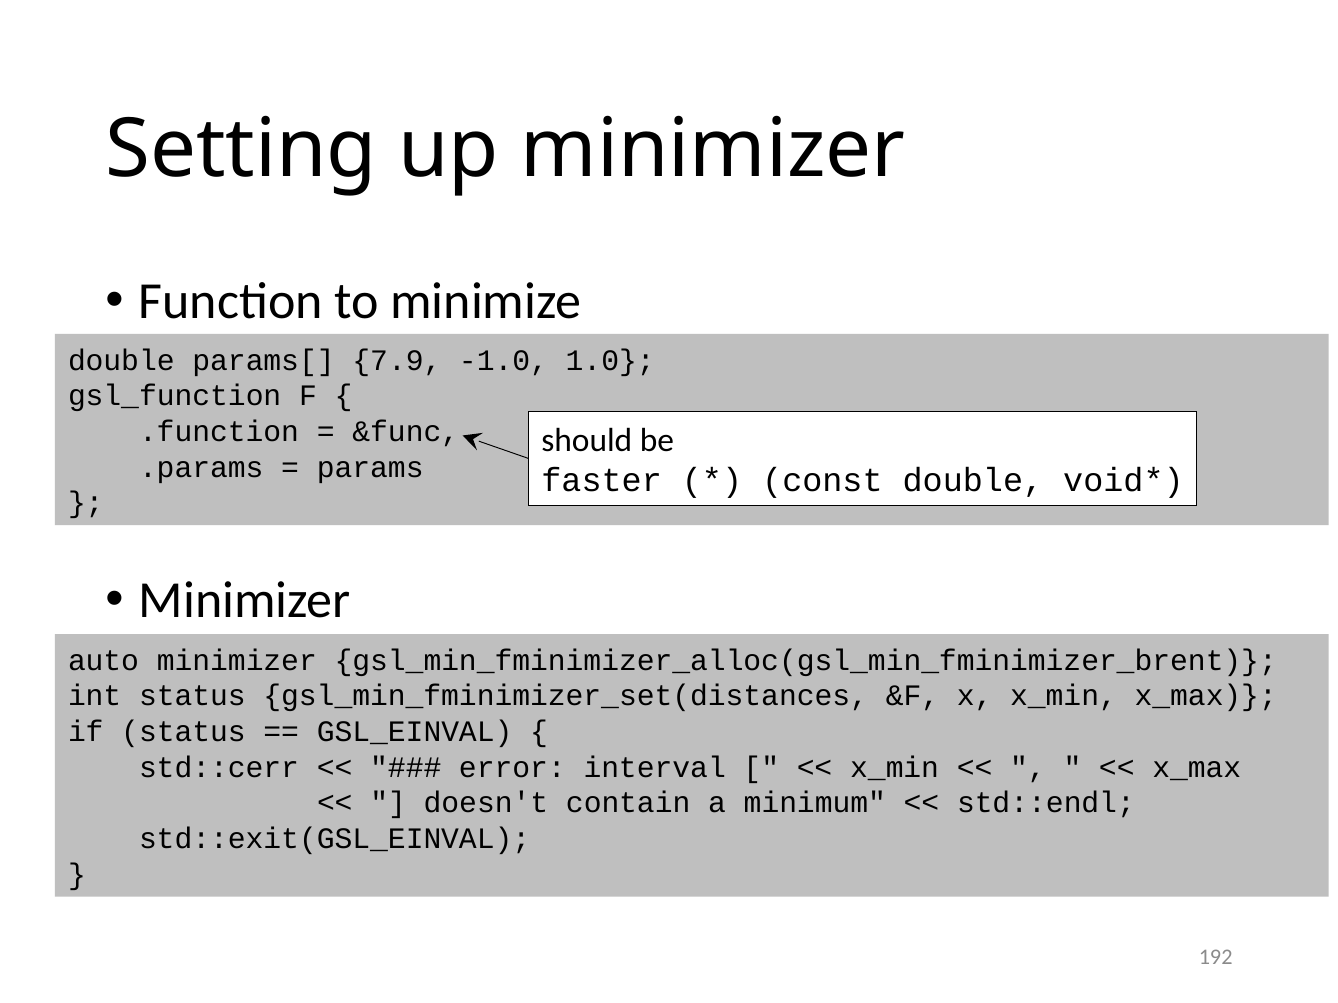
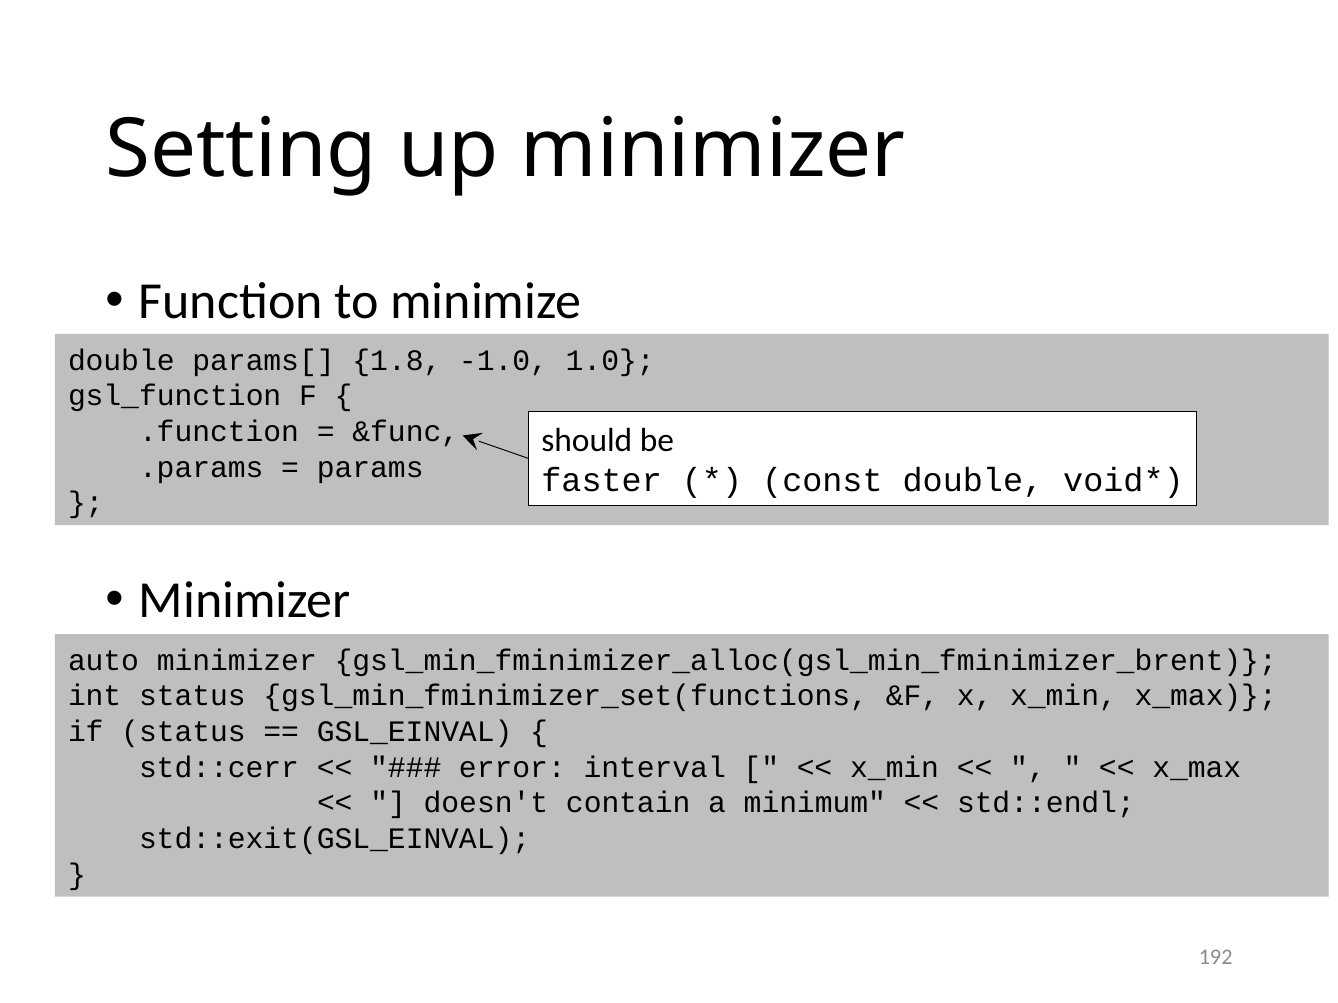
7.9: 7.9 -> 1.8
gsl_min_fminimizer_set(distances: gsl_min_fminimizer_set(distances -> gsl_min_fminimizer_set(functions
